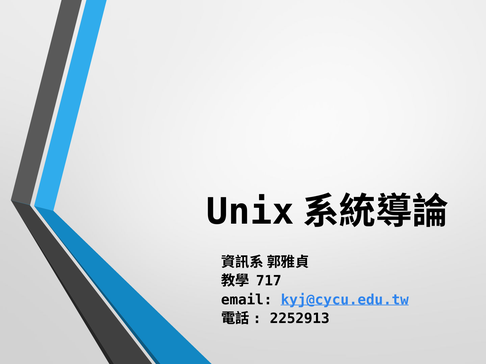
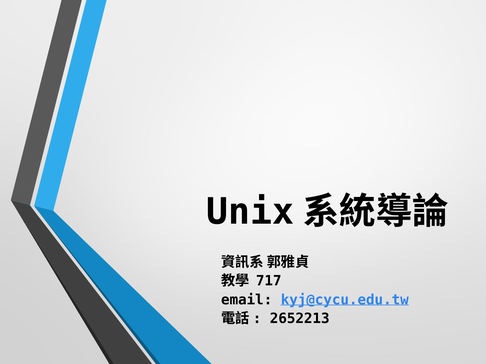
2252913: 2252913 -> 2652213
